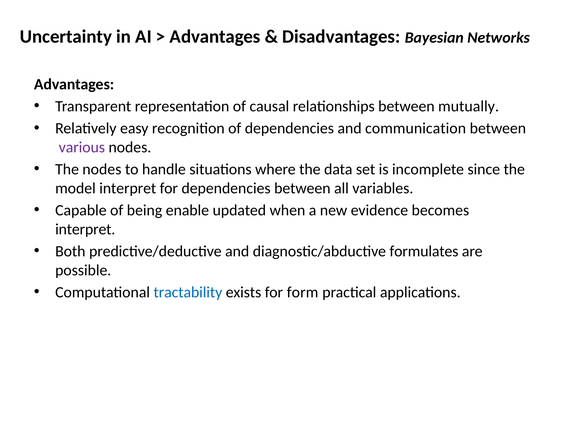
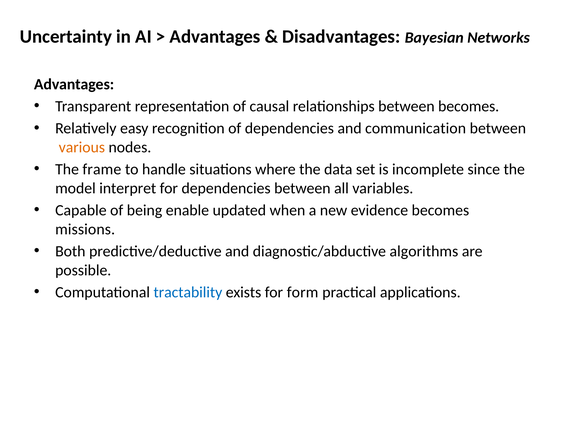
between mutually: mutually -> becomes
various colour: purple -> orange
The nodes: nodes -> frame
interpret at (85, 229): interpret -> missions
formulates: formulates -> algorithms
